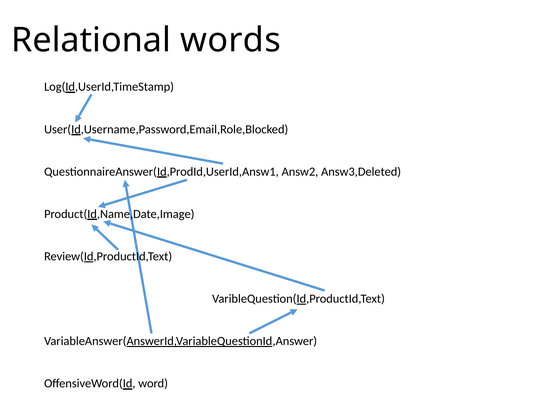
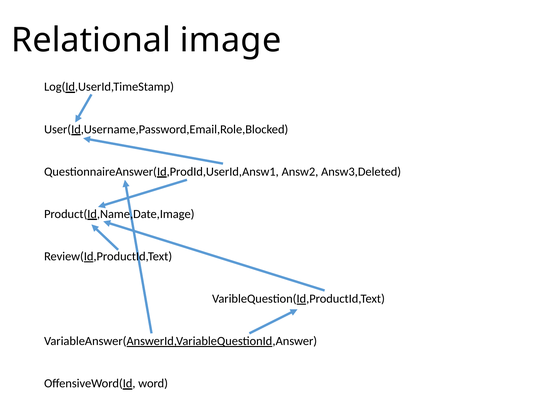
words: words -> image
